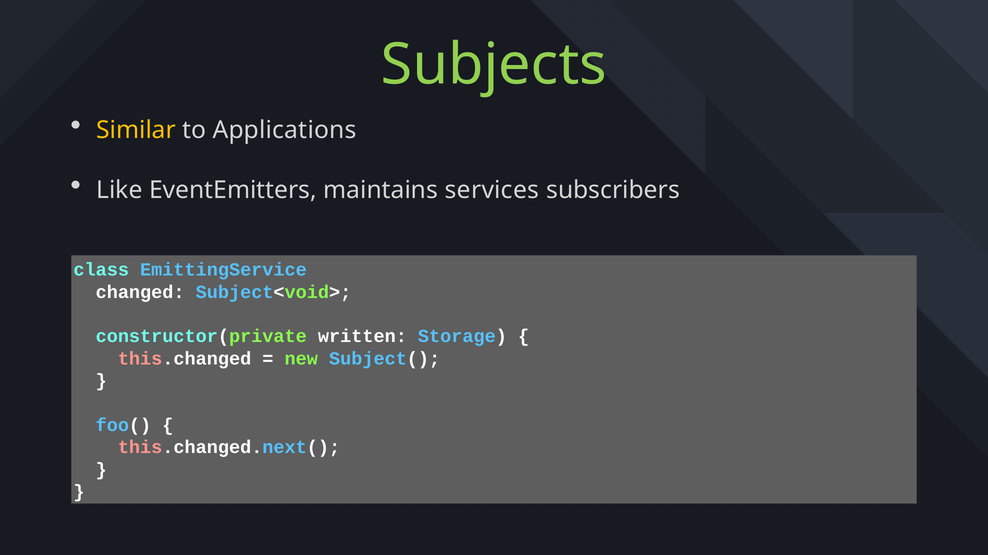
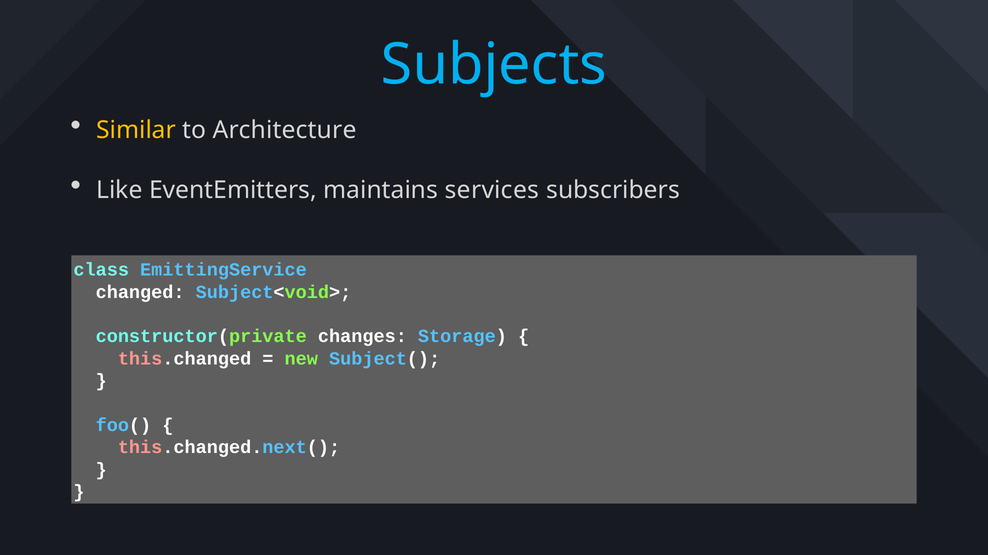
Subjects colour: light green -> light blue
Applications: Applications -> Architecture
written: written -> changes
